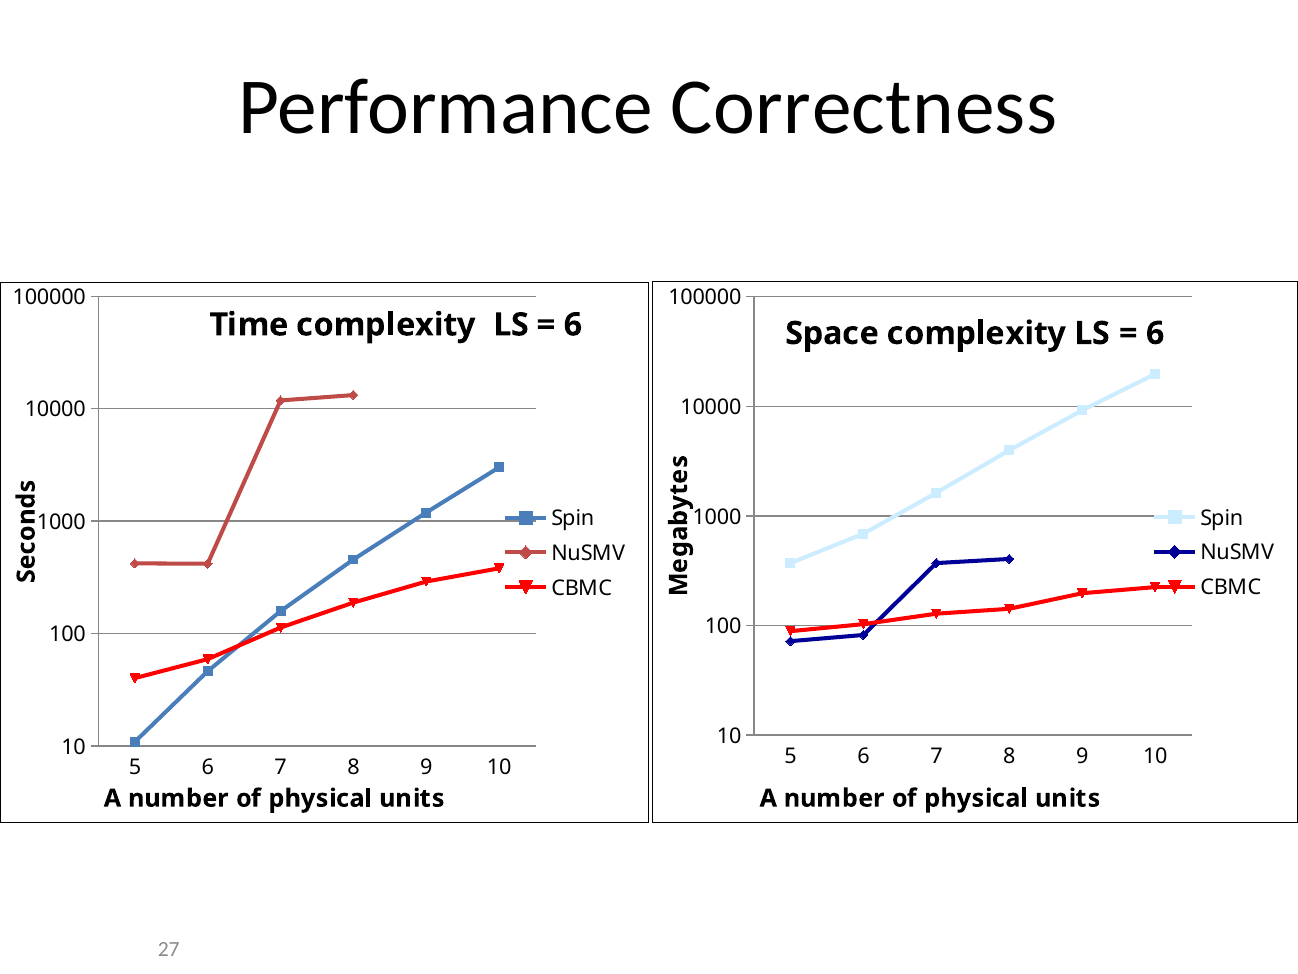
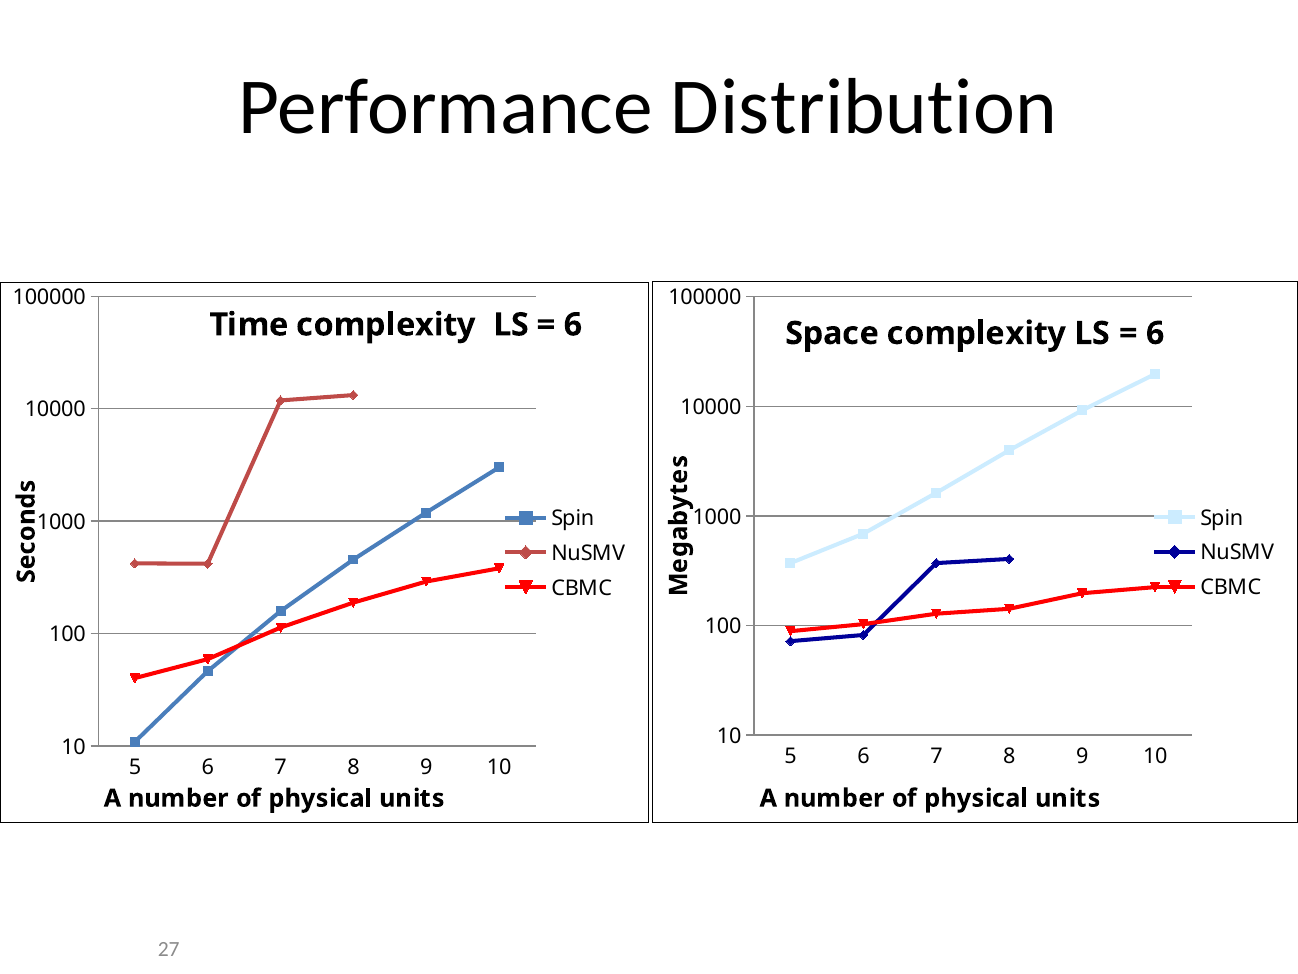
Correctness: Correctness -> Distribution
